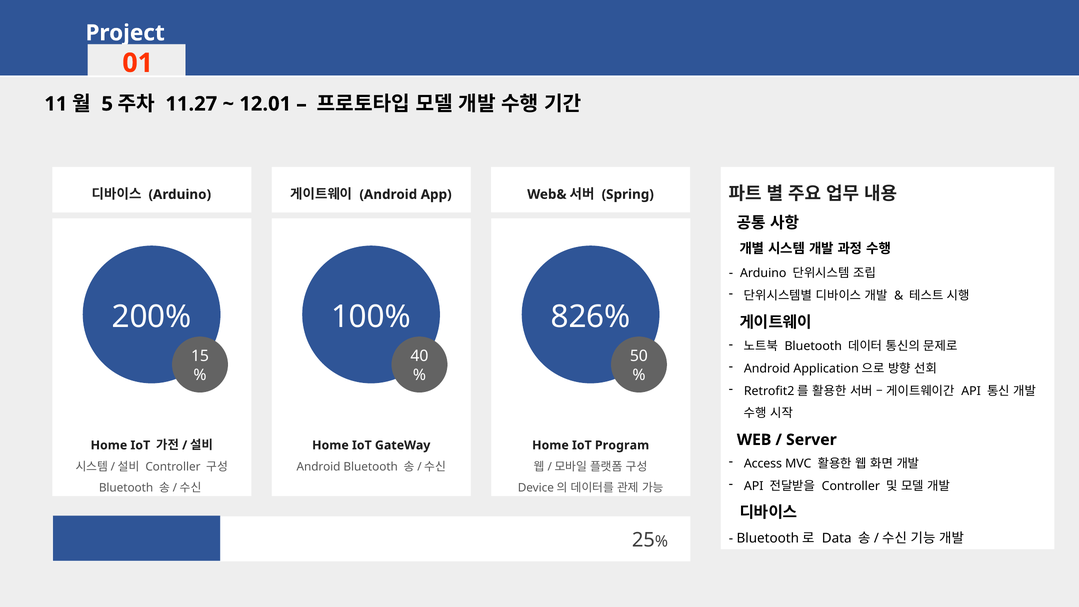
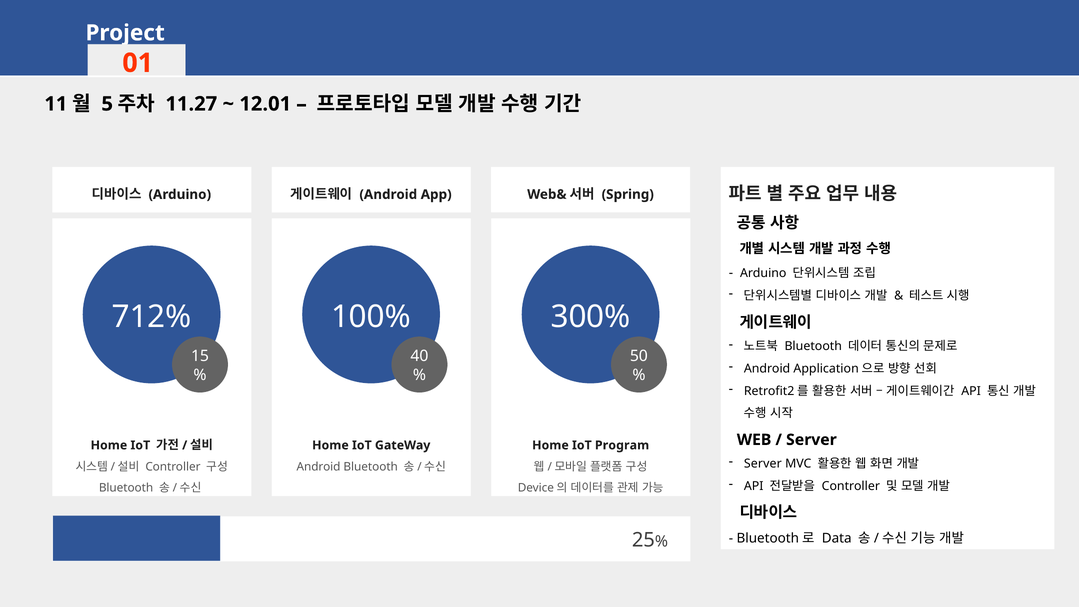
200%: 200% -> 712%
826%: 826% -> 300%
Access at (763, 464): Access -> Server
